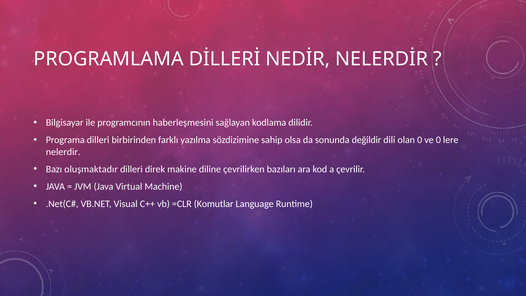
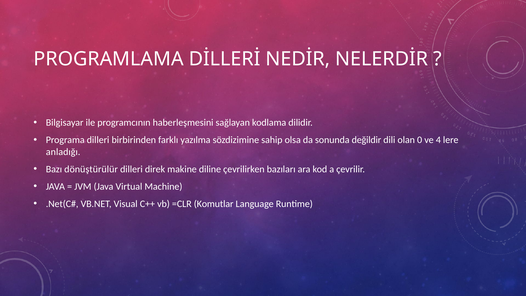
ve 0: 0 -> 4
nelerdir: nelerdir -> anladığı
oluşmaktadır: oluşmaktadır -> dönüştürülür
